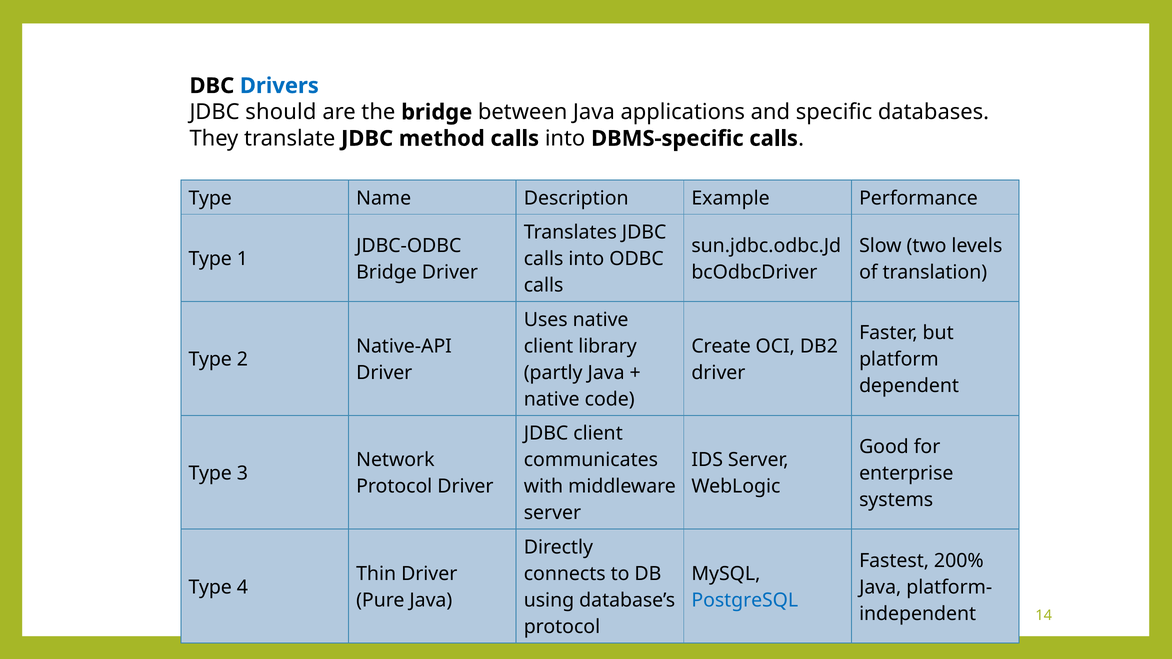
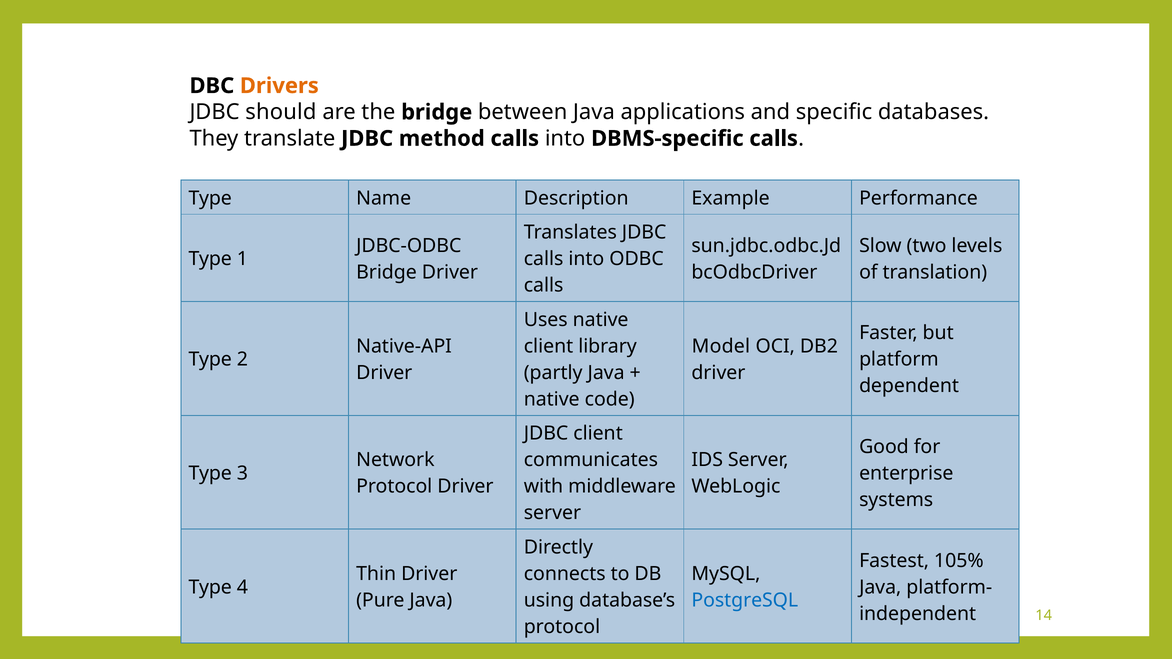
Drivers colour: blue -> orange
Create: Create -> Model
200%: 200% -> 105%
